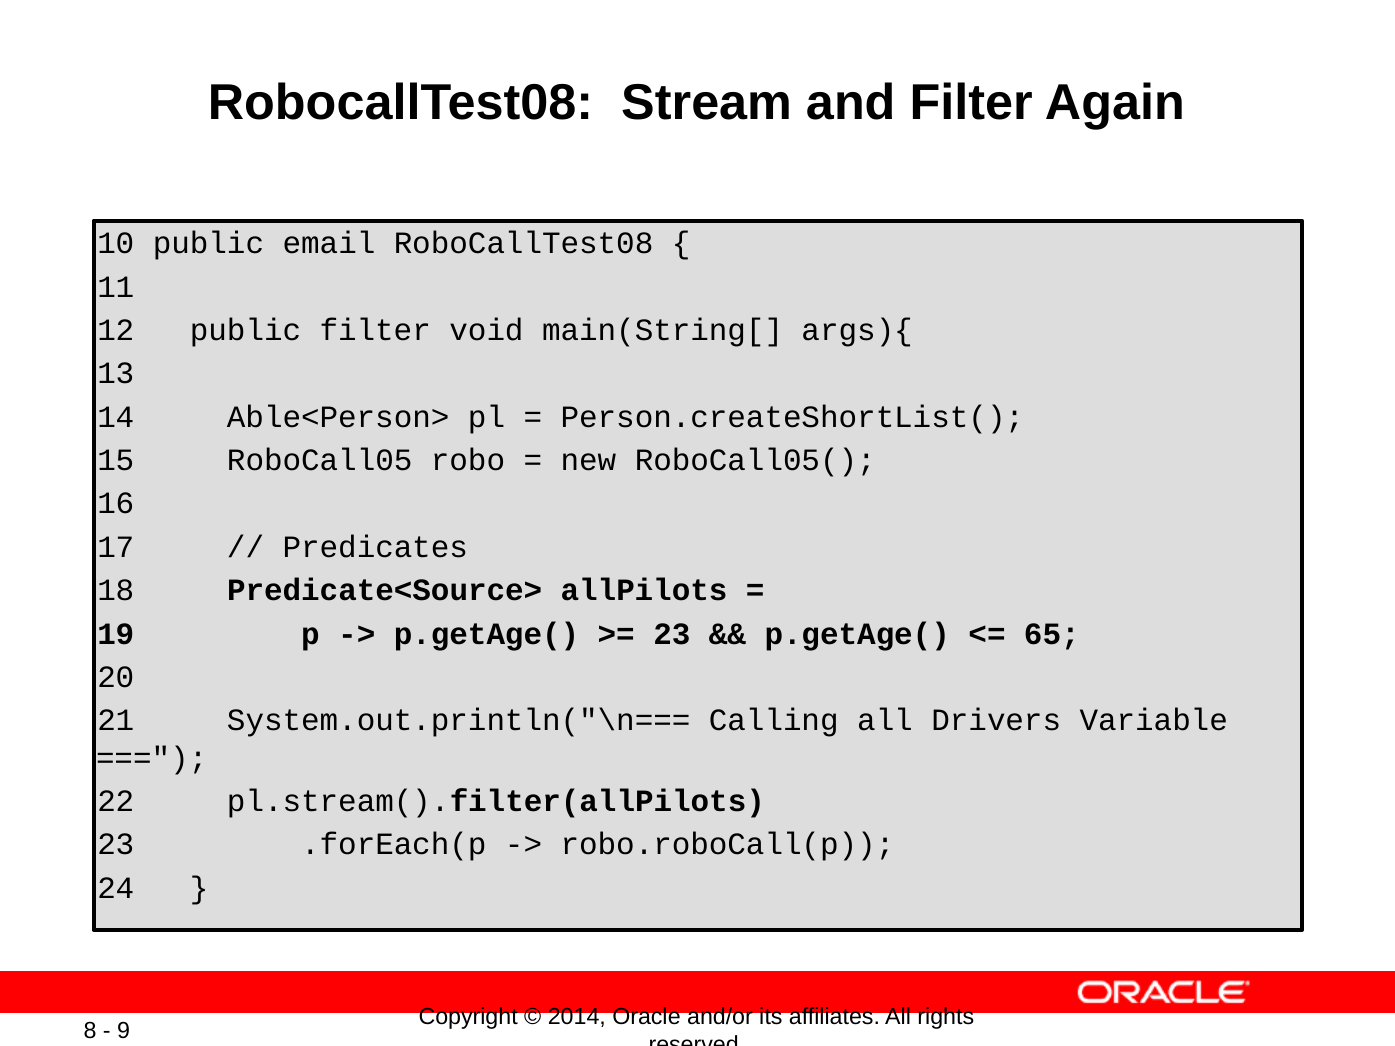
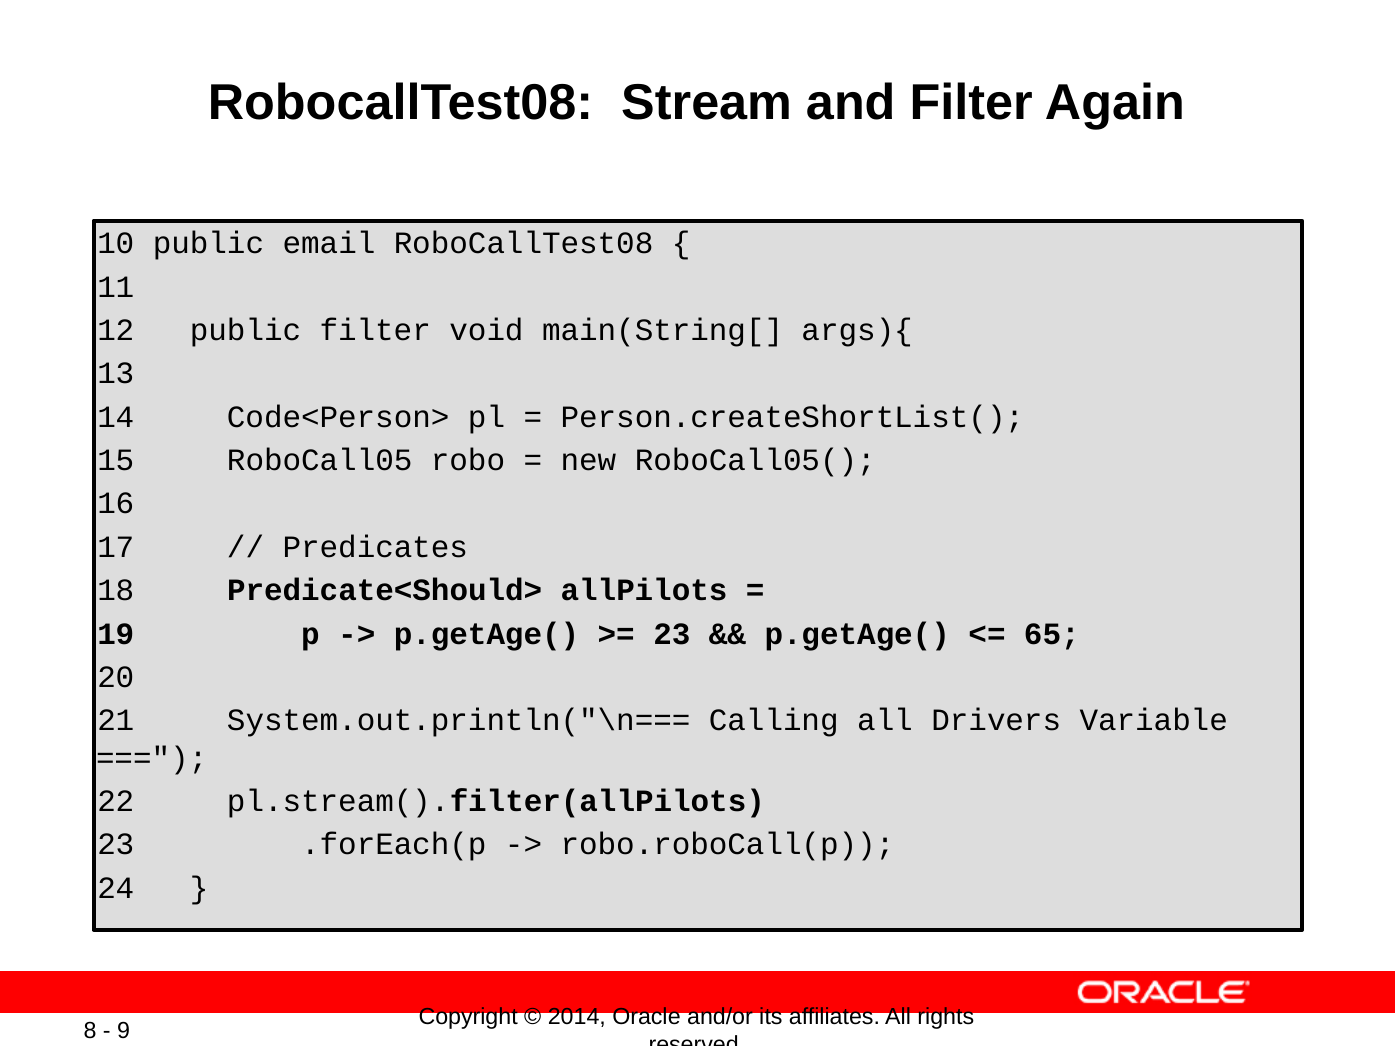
Able<Person>: Able<Person> -> Code<Person>
Predicate<Source>: Predicate<Source> -> Predicate<Should>
